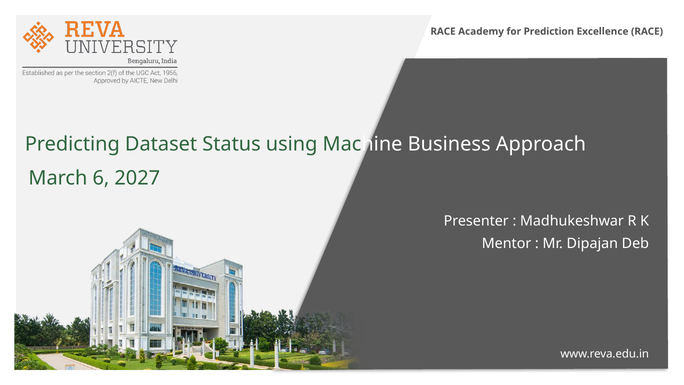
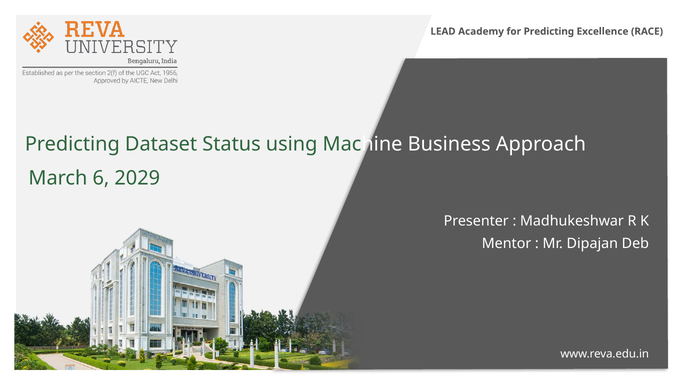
RACE at (443, 31): RACE -> LEAD
for Prediction: Prediction -> Predicting
2027: 2027 -> 2029
